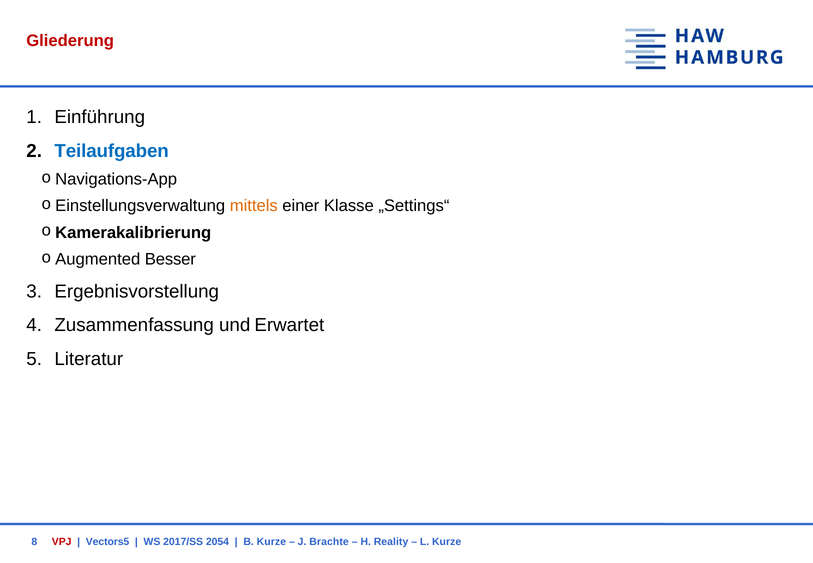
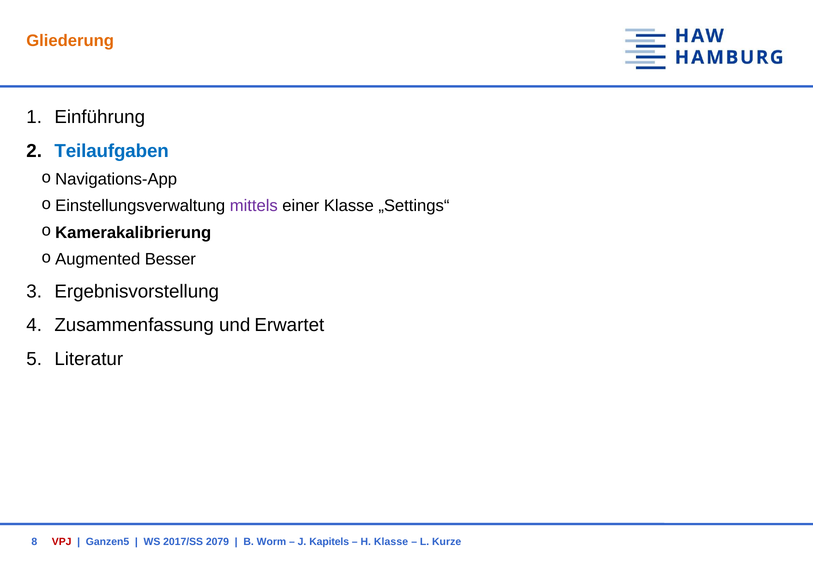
Gliederung colour: red -> orange
mittels colour: orange -> purple
Vectors5: Vectors5 -> Ganzen5
2054: 2054 -> 2079
B Kurze: Kurze -> Worm
Brachte: Brachte -> Kapitels
H Reality: Reality -> Klasse
